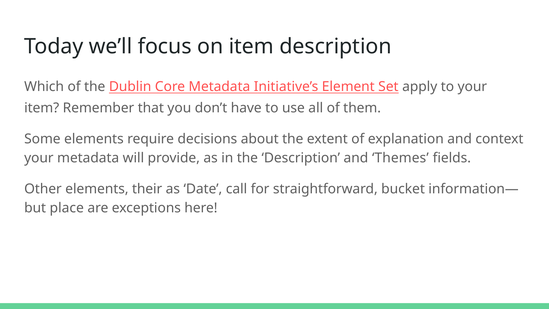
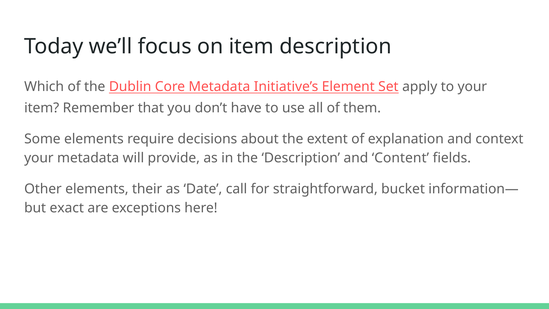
Themes: Themes -> Content
place: place -> exact
